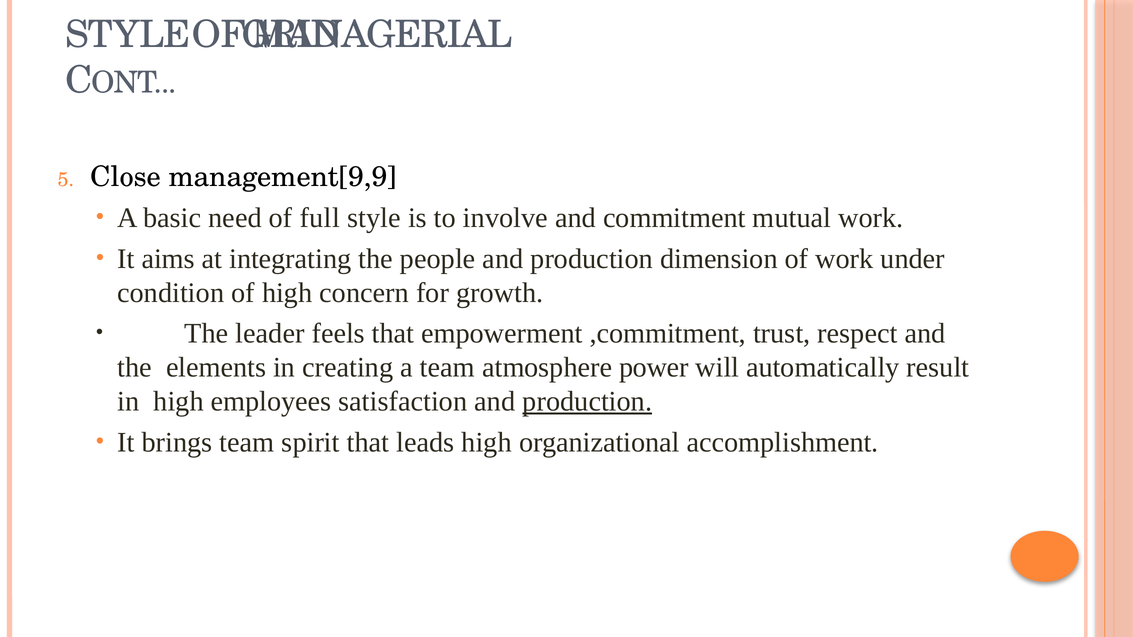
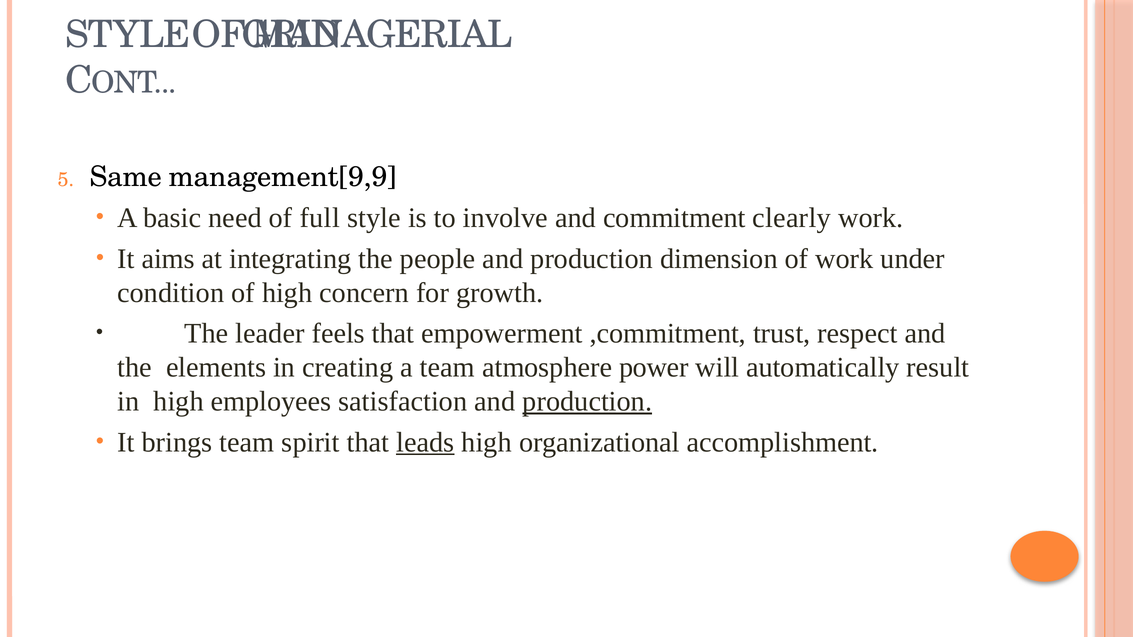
Close: Close -> Same
mutual: mutual -> clearly
leads underline: none -> present
